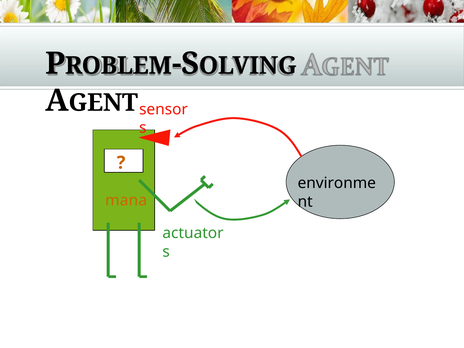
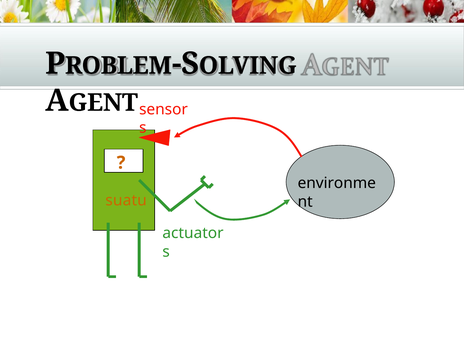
mana: mana -> suatu
